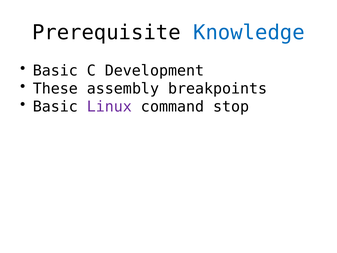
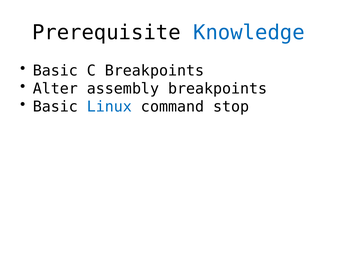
C Development: Development -> Breakpoints
These: These -> Alter
Linux colour: purple -> blue
